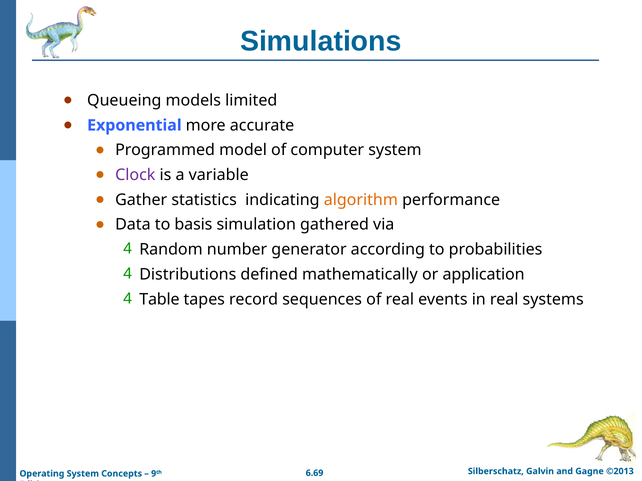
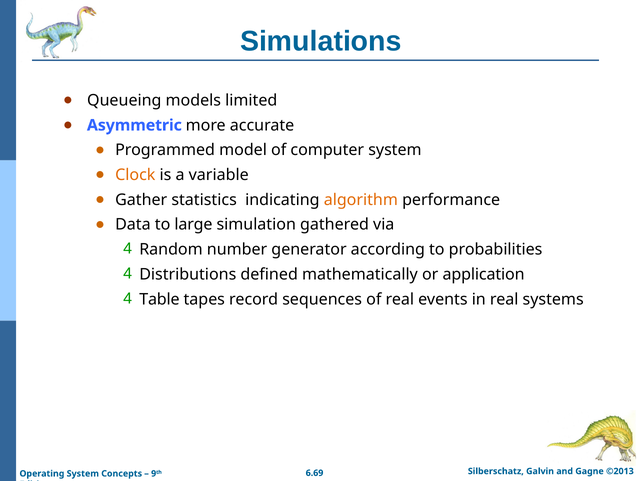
Exponential: Exponential -> Asymmetric
Clock colour: purple -> orange
basis: basis -> large
